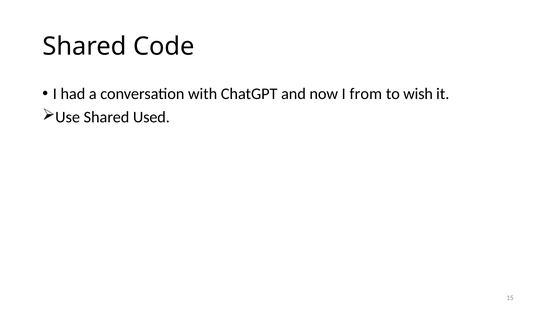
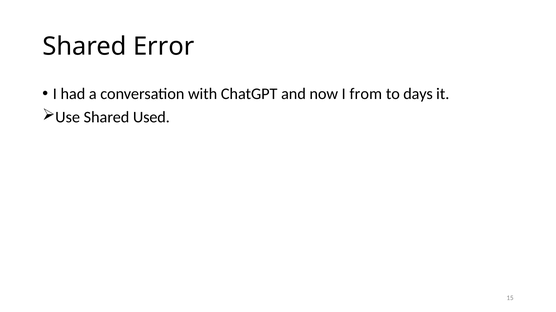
Code: Code -> Error
wish: wish -> days
